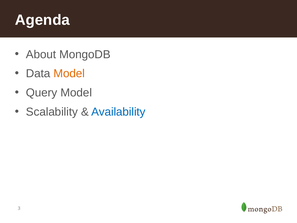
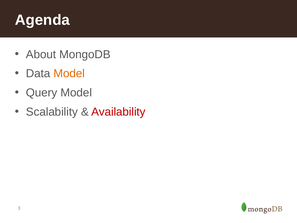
Availability colour: blue -> red
